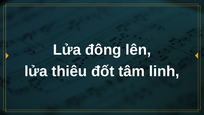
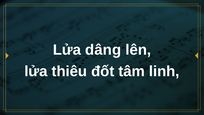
đông: đông -> dâng
